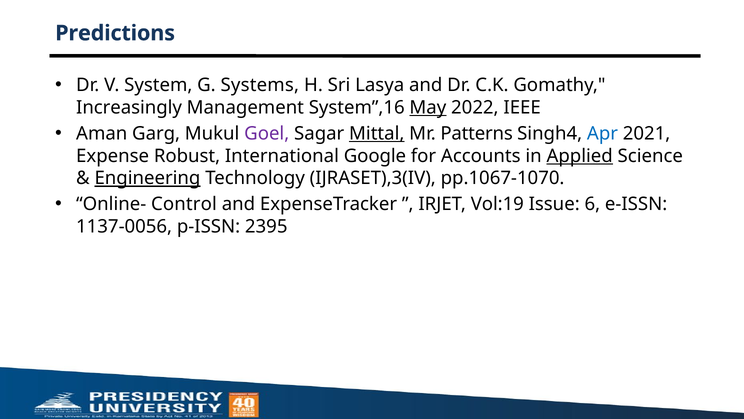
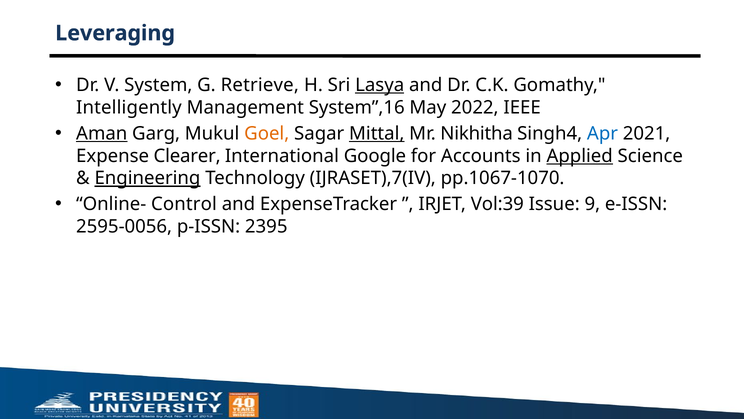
Predictions: Predictions -> Leveraging
Systems: Systems -> Retrieve
Lasya underline: none -> present
Increasingly: Increasingly -> Intelligently
May underline: present -> none
Aman underline: none -> present
Goel colour: purple -> orange
Patterns: Patterns -> Nikhitha
Robust: Robust -> Clearer
IJRASET),3(IV: IJRASET),3(IV -> IJRASET),7(IV
Vol:19: Vol:19 -> Vol:39
6: 6 -> 9
1137-0056: 1137-0056 -> 2595-0056
